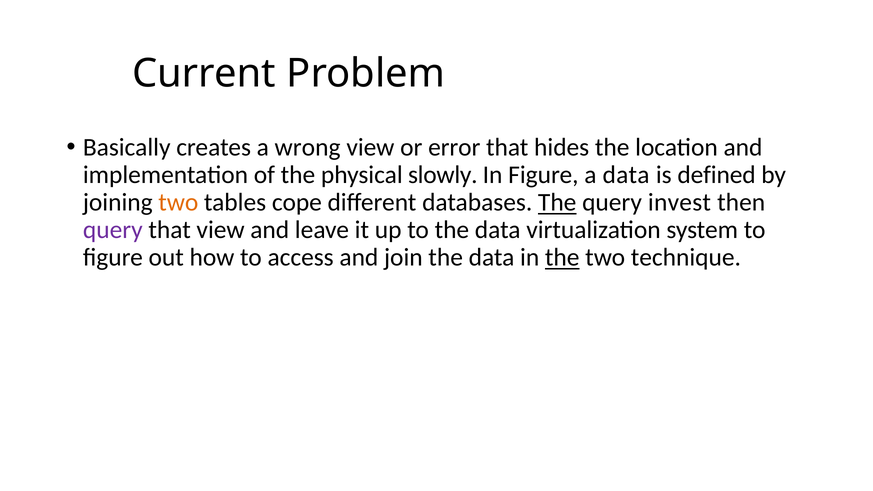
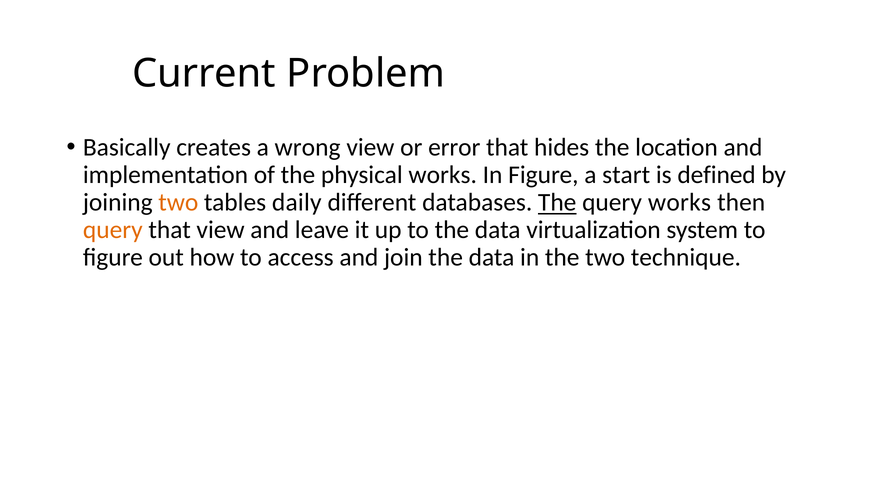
physical slowly: slowly -> works
a data: data -> start
cope: cope -> daily
query invest: invest -> works
query at (113, 230) colour: purple -> orange
the at (562, 258) underline: present -> none
